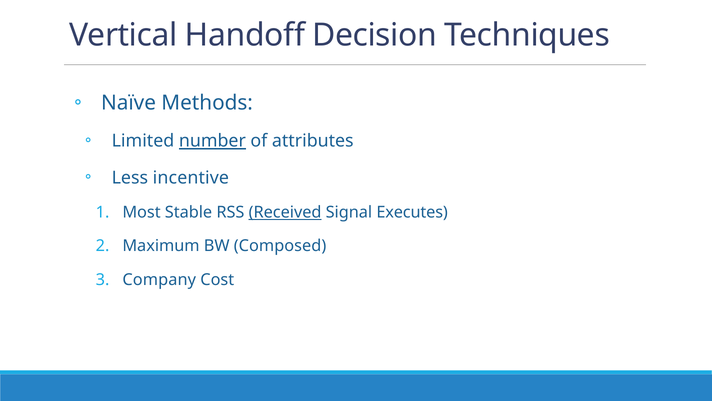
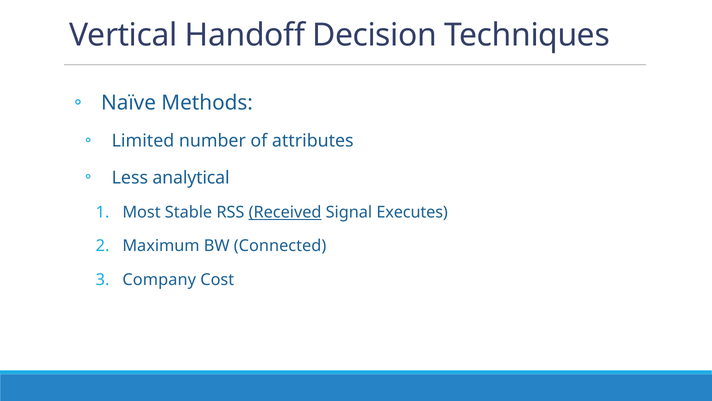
number underline: present -> none
incentive: incentive -> analytical
Composed: Composed -> Connected
